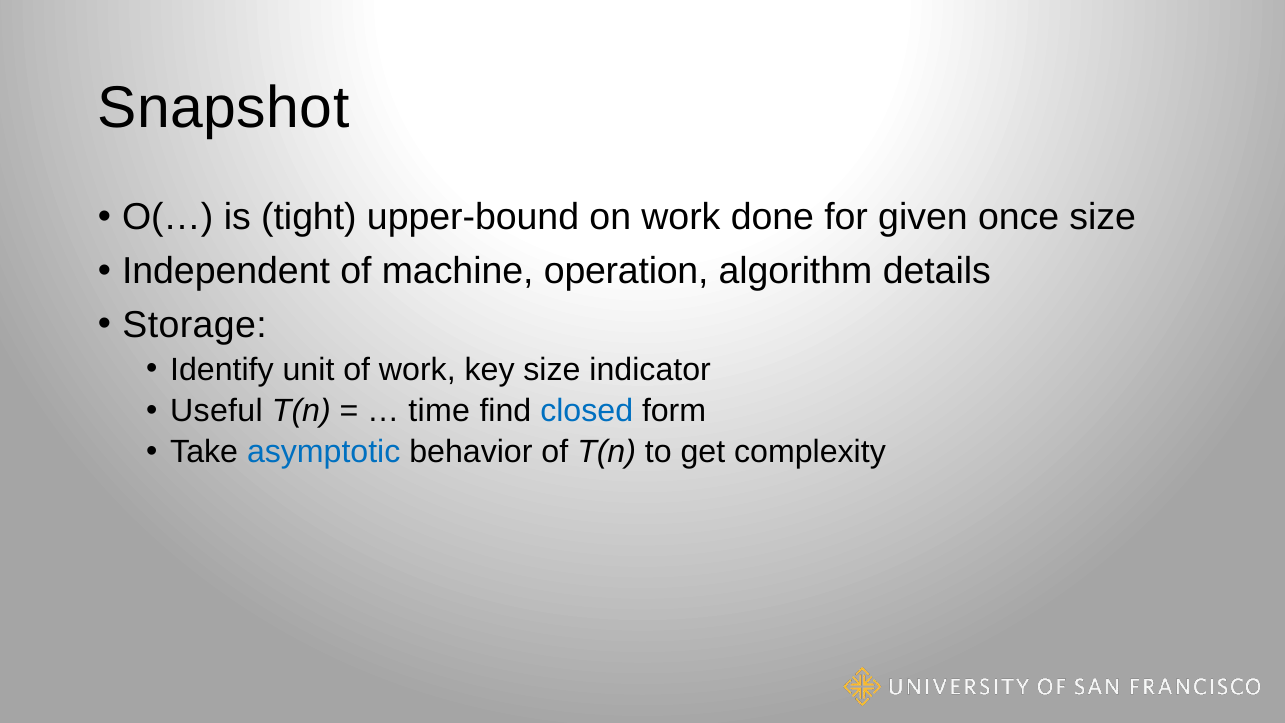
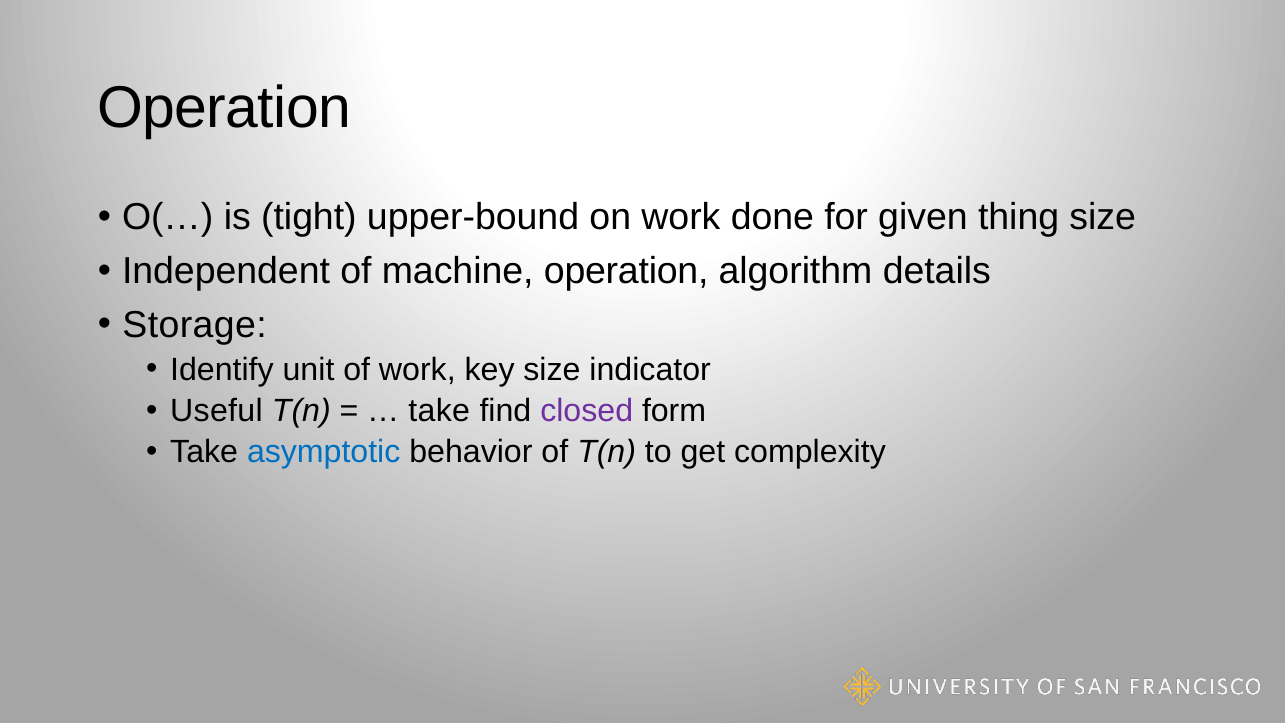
Snapshot at (224, 108): Snapshot -> Operation
once: once -> thing
time at (439, 411): time -> take
closed colour: blue -> purple
